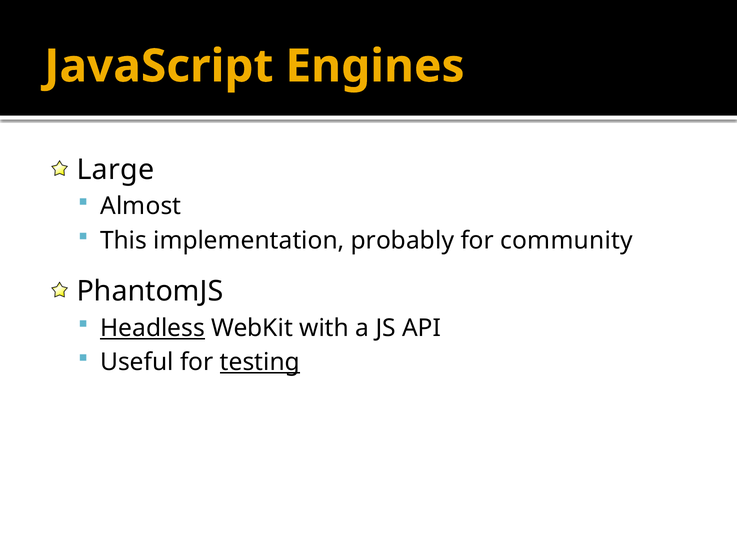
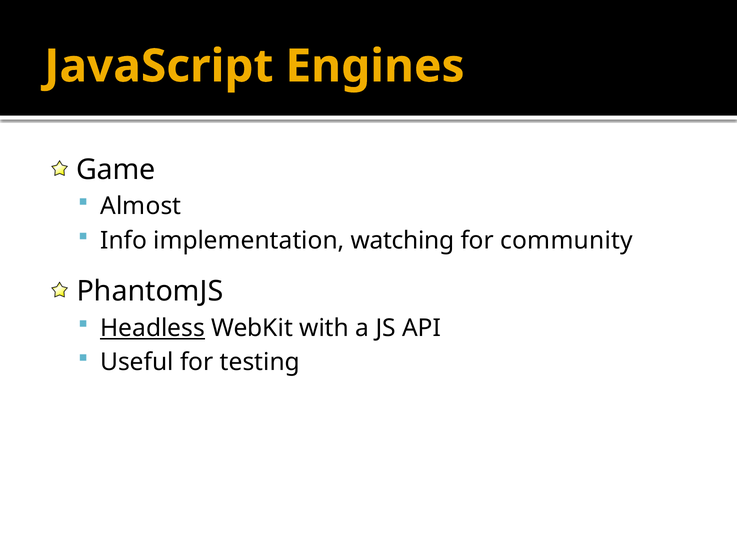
Large: Large -> Game
This: This -> Info
probably: probably -> watching
testing underline: present -> none
